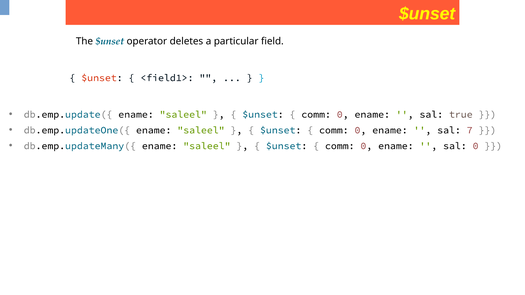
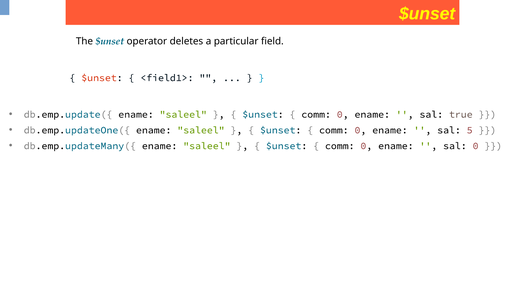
7: 7 -> 5
